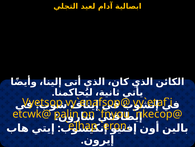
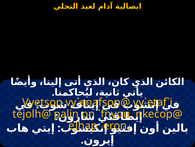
etcwk@: etcwk@ -> tejolh@
